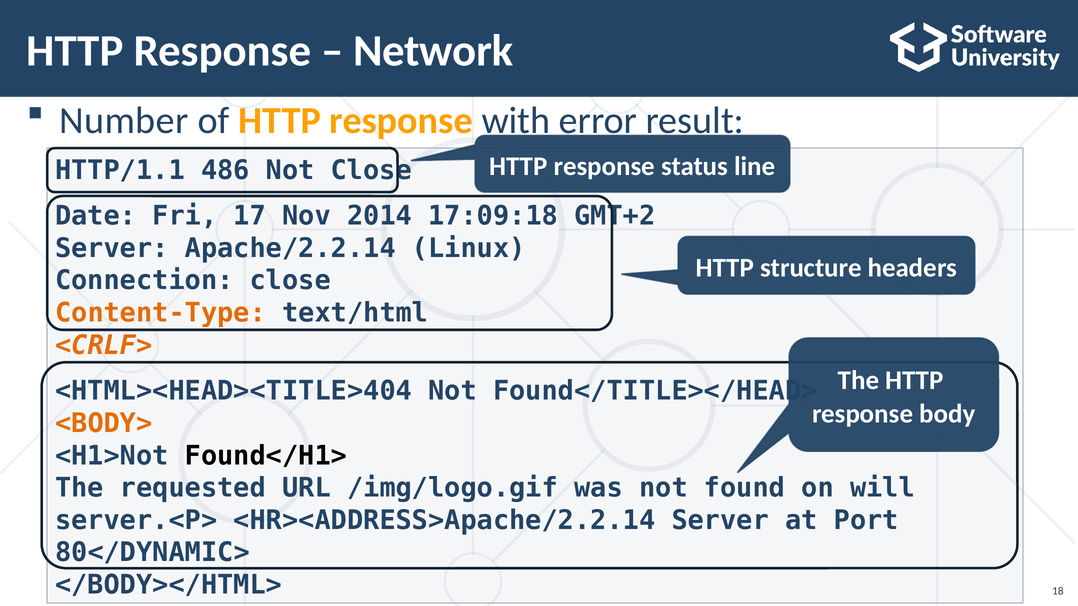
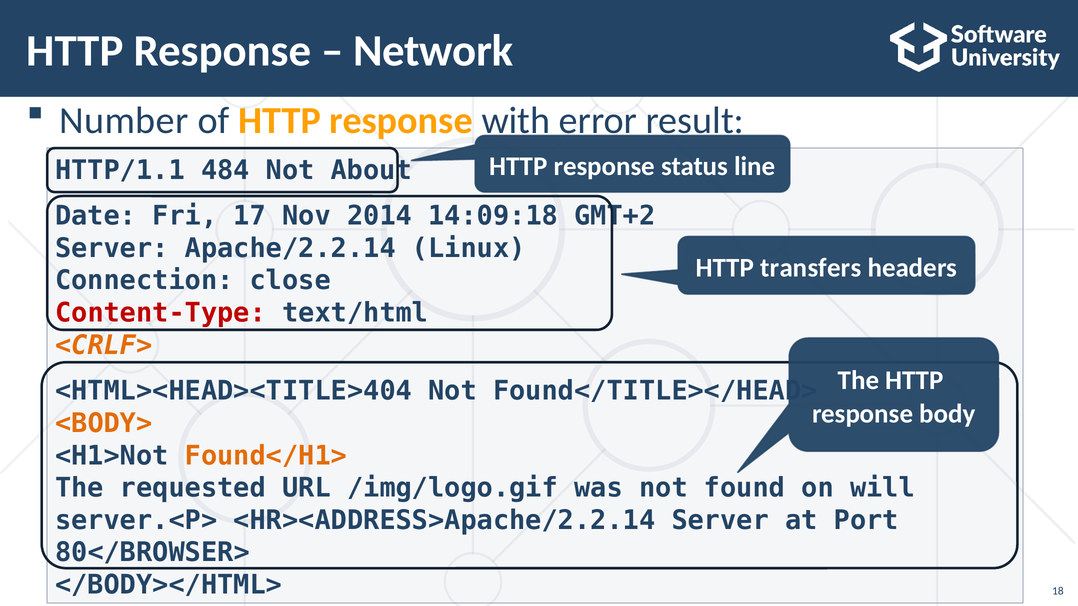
486: 486 -> 484
Not Close: Close -> About
17:09:18: 17:09:18 -> 14:09:18
structure: structure -> transfers
Content-Type colour: orange -> red
Found</H1> colour: black -> orange
80</DYNAMIC>: 80</DYNAMIC> -> 80</BROWSER>
